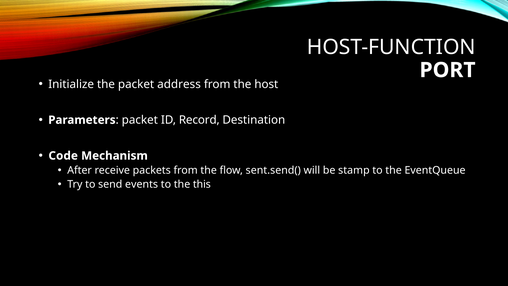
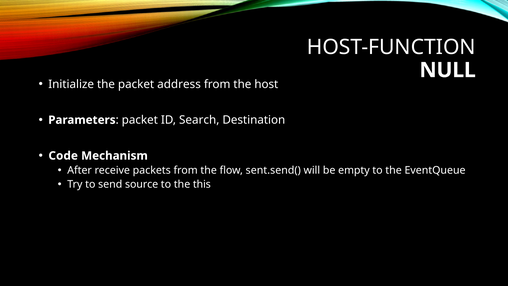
PORT: PORT -> NULL
Record: Record -> Search
stamp: stamp -> empty
events: events -> source
